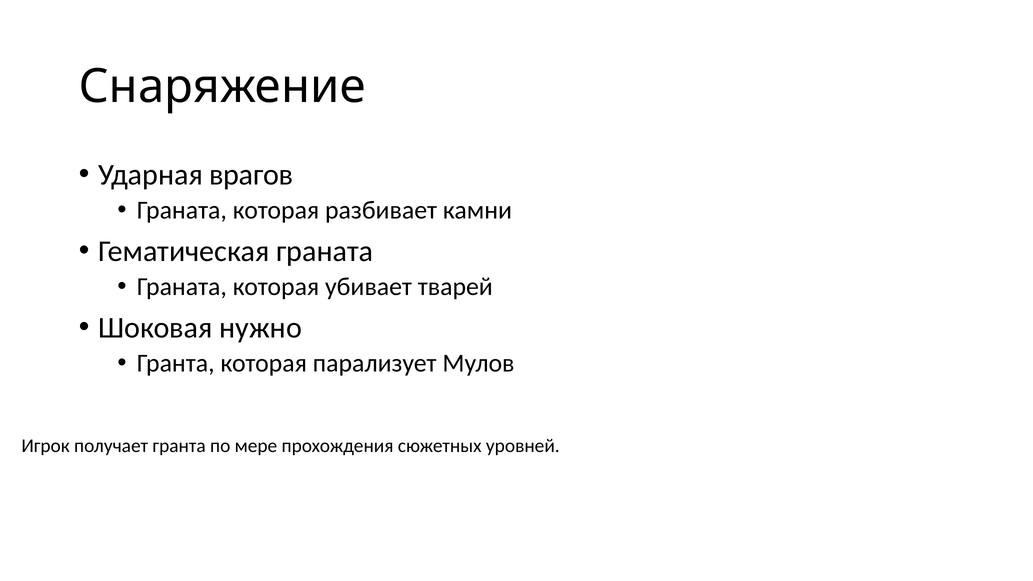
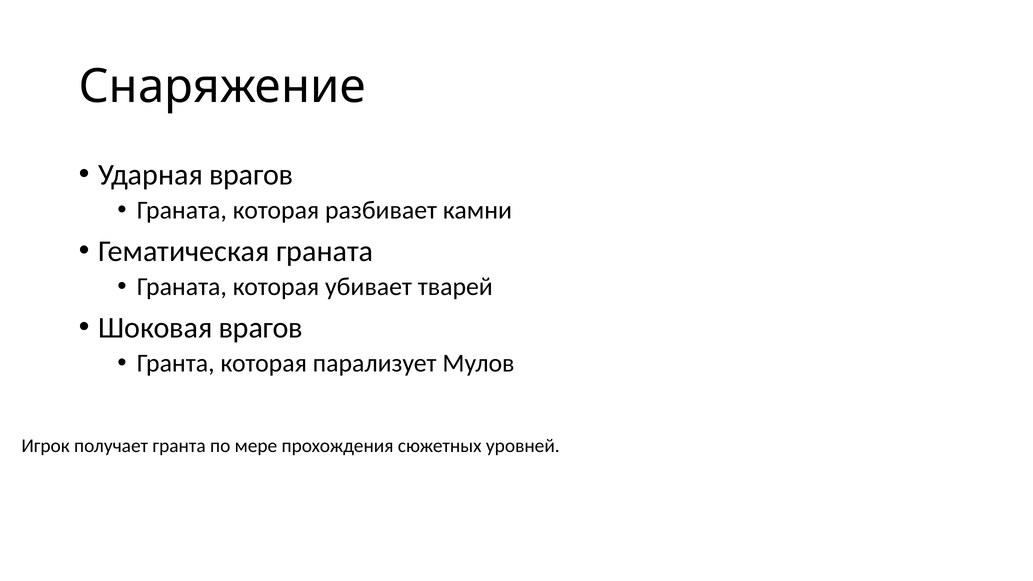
Шоковая нужно: нужно -> врагов
